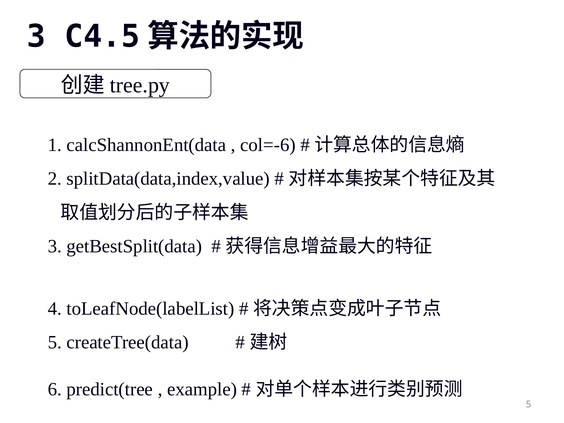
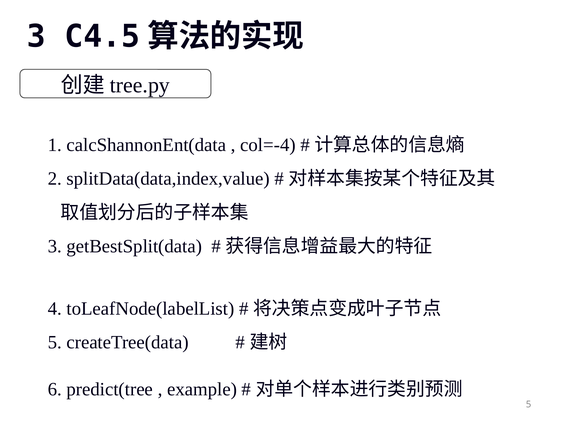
col=-6: col=-6 -> col=-4
